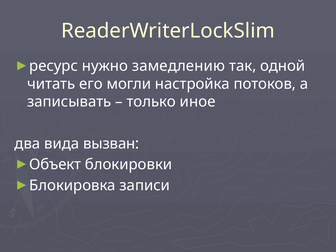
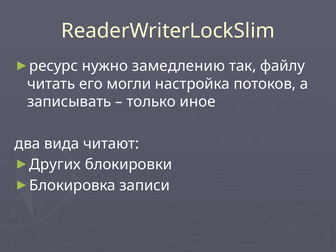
одной: одной -> файлу
вызван: вызван -> читают
Объект: Объект -> Других
